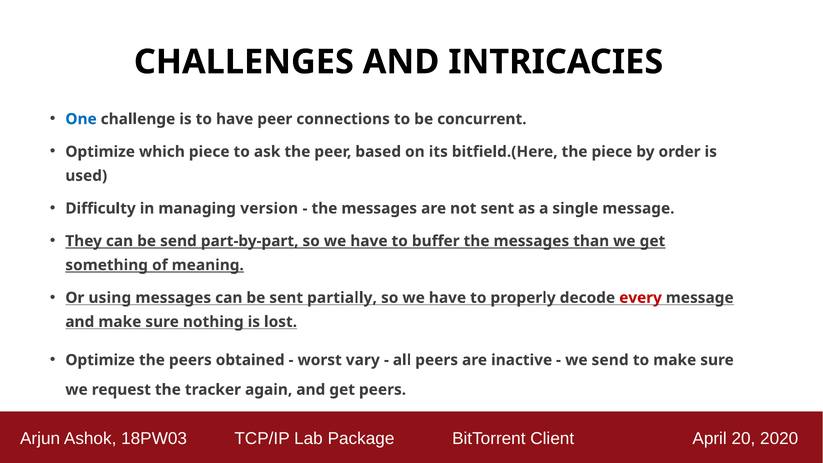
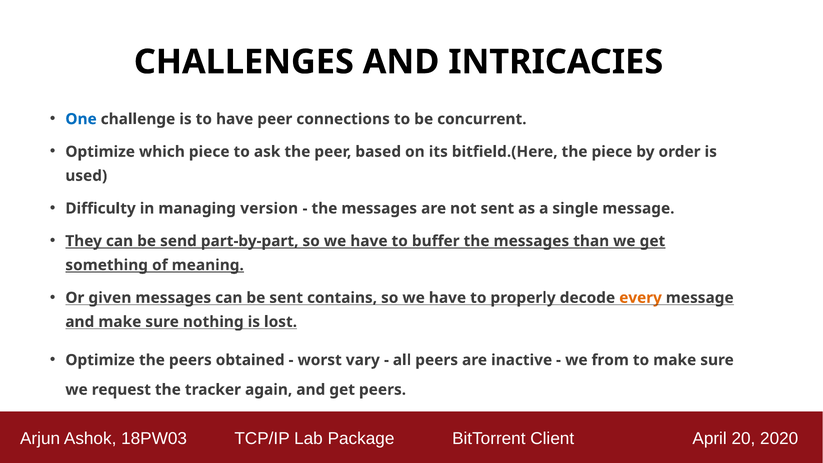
using: using -> given
partially: partially -> contains
every colour: red -> orange
we send: send -> from
